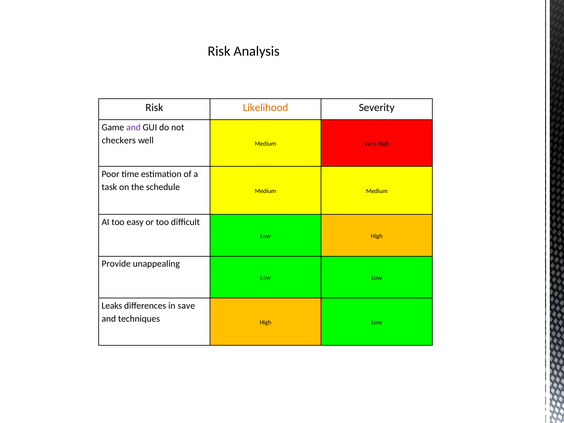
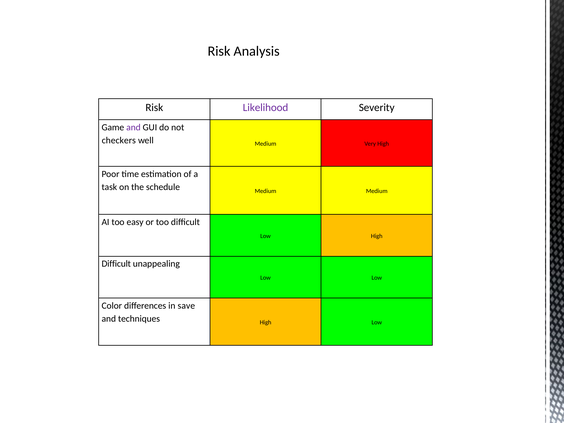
Likelihood colour: orange -> purple
Provide at (116, 264): Provide -> Difficult
Leaks: Leaks -> Color
